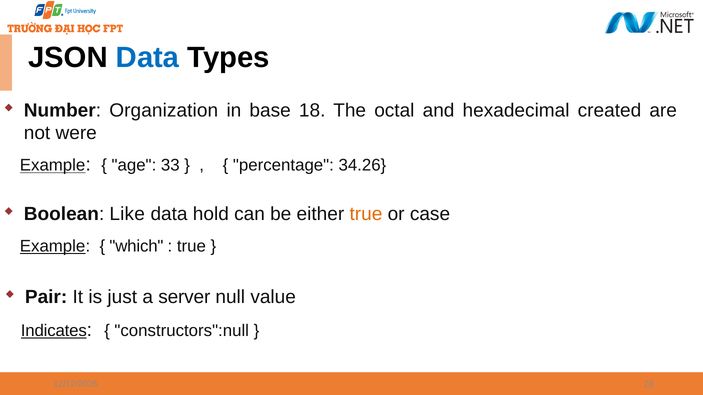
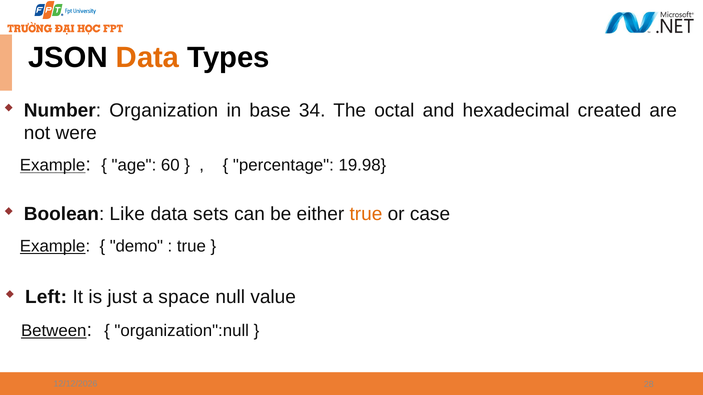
Data at (148, 58) colour: blue -> orange
18: 18 -> 34
33: 33 -> 60
34.26: 34.26 -> 19.98
hold: hold -> sets
which: which -> demo
Pair: Pair -> Left
server: server -> space
Indicates: Indicates -> Between
constructors":null: constructors":null -> organization":null
